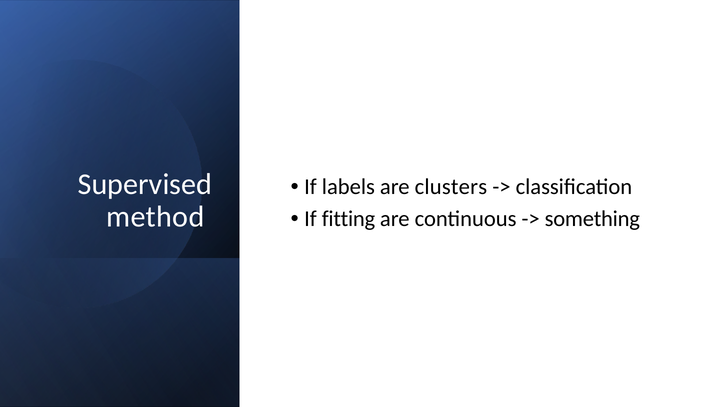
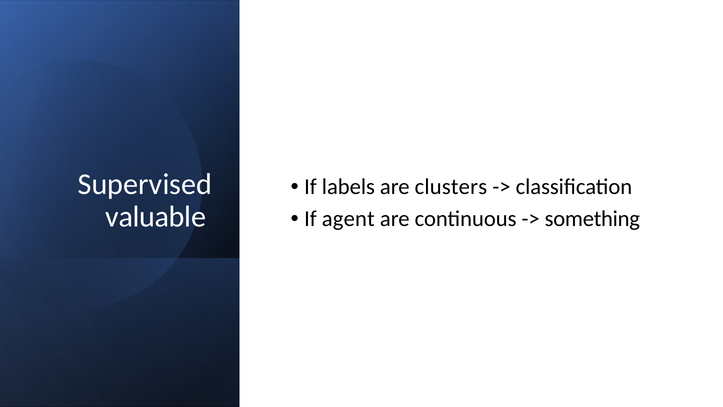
method: method -> valuable
fitting: fitting -> agent
